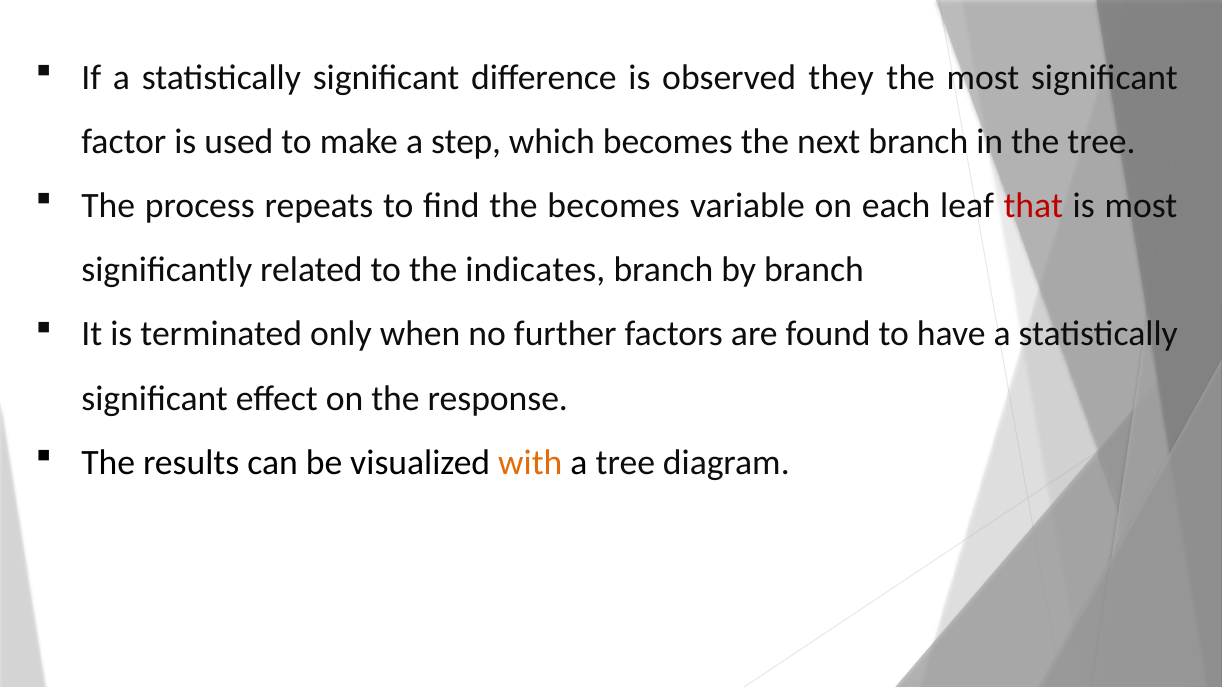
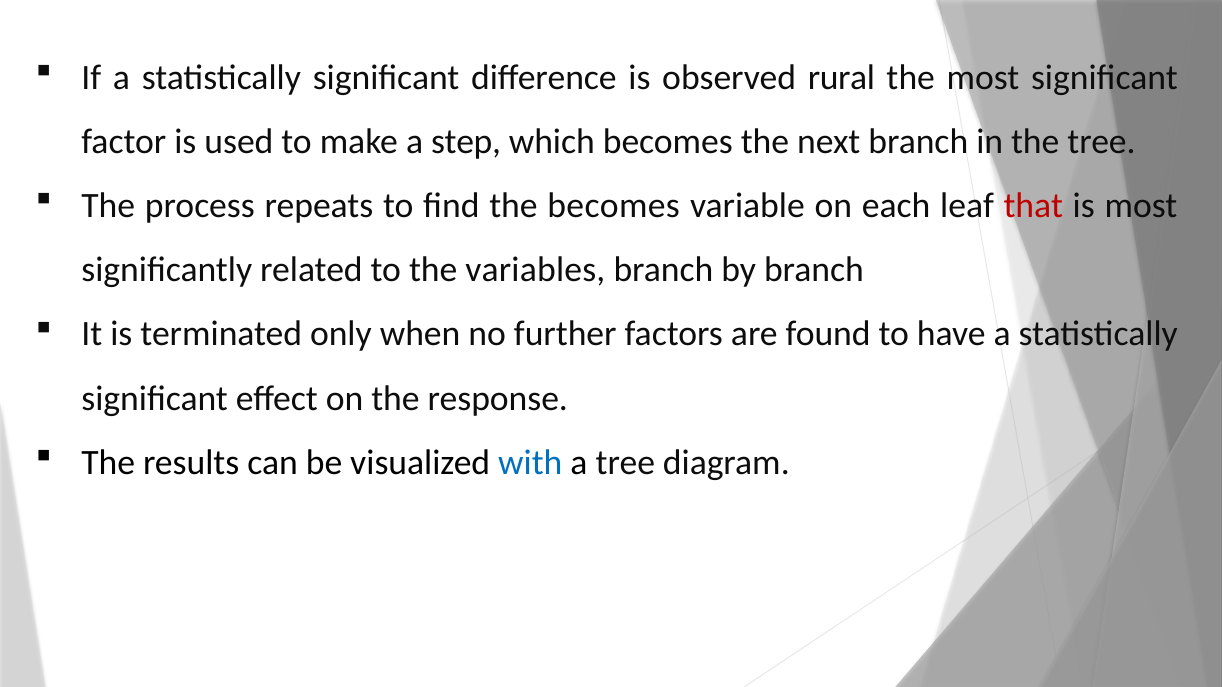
they: they -> rural
indicates: indicates -> variables
with colour: orange -> blue
